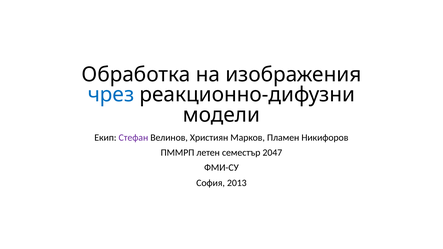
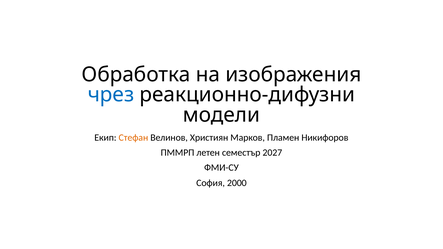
Стефан colour: purple -> orange
2047: 2047 -> 2027
2013: 2013 -> 2000
